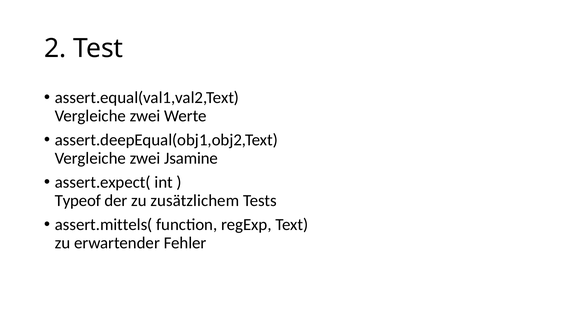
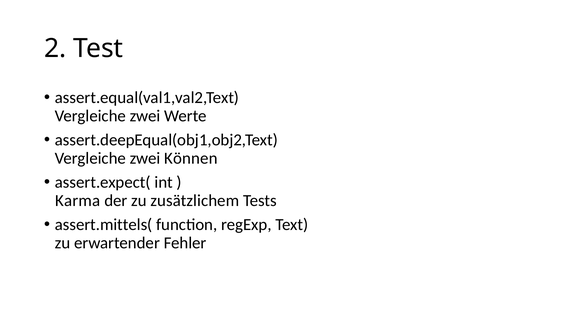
Jsamine: Jsamine -> Können
Typeof: Typeof -> Karma
